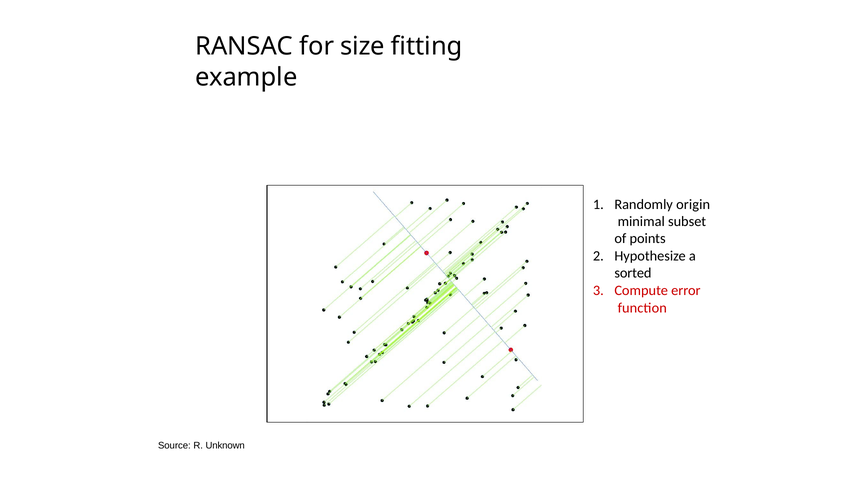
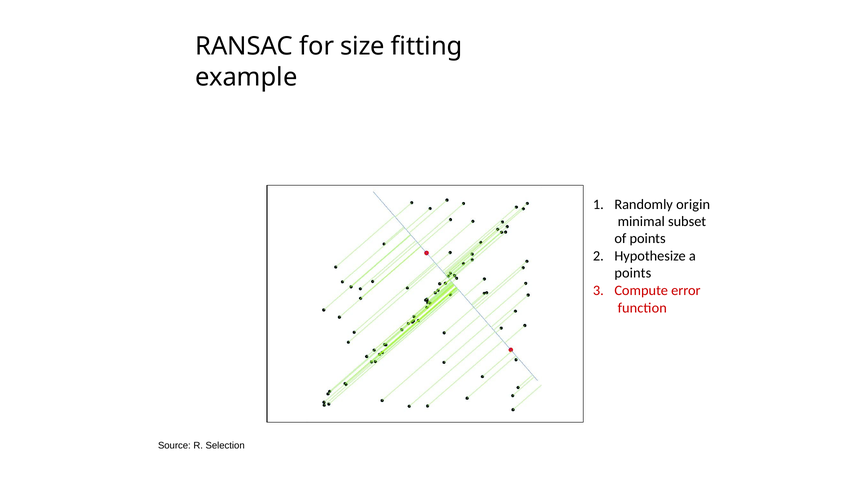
sorted at (633, 273): sorted -> points
Unknown: Unknown -> Selection
